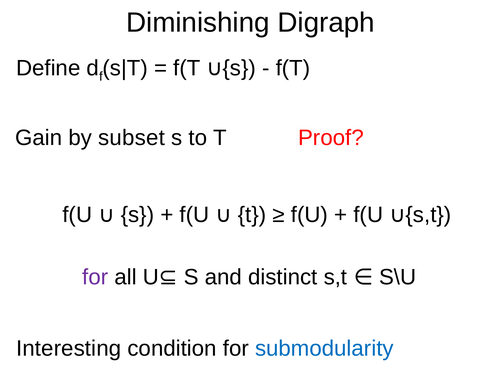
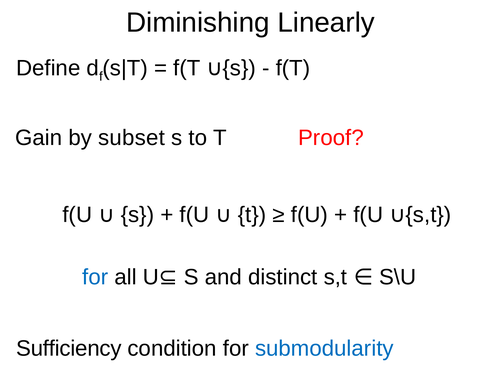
Digraph: Digraph -> Linearly
for at (95, 277) colour: purple -> blue
Interesting: Interesting -> Sufficiency
